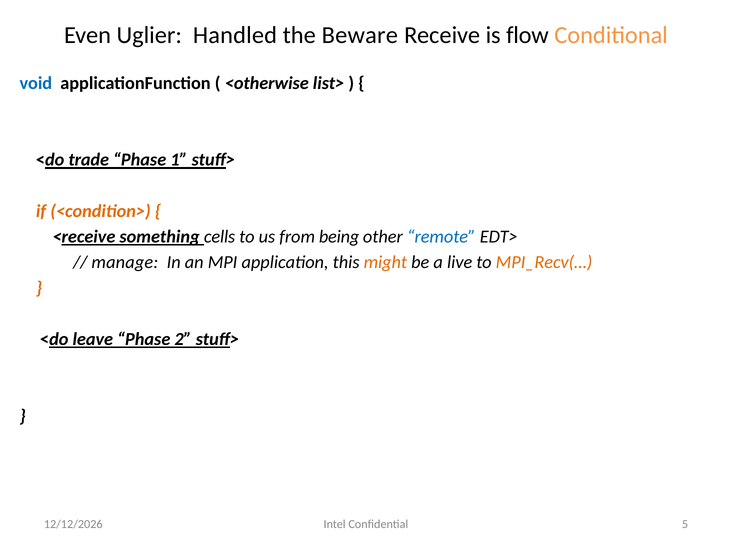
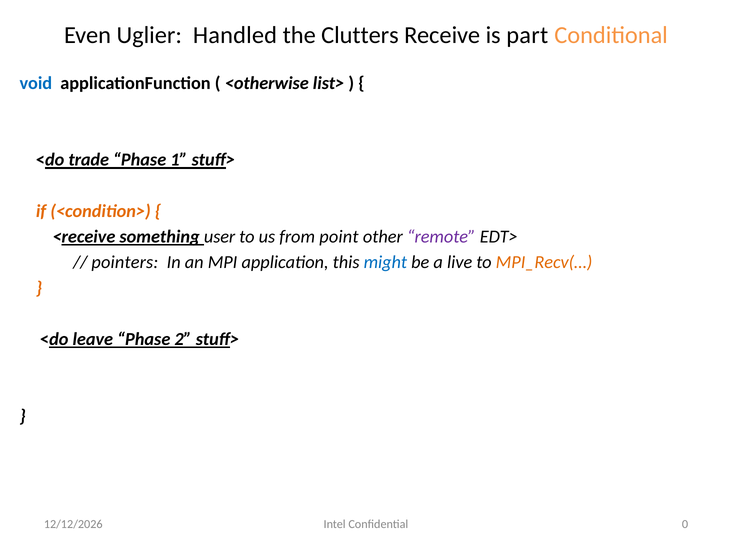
Beware: Beware -> Clutters
flow: flow -> part
cells: cells -> user
being: being -> point
remote colour: blue -> purple
manage: manage -> pointers
might colour: orange -> blue
5: 5 -> 0
